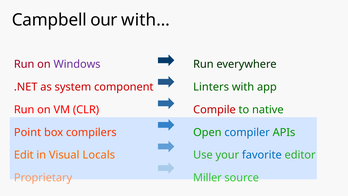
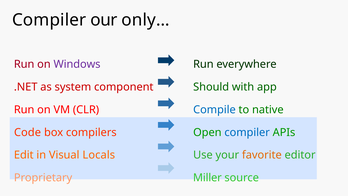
Campbell at (49, 20): Campbell -> Compiler
with…: with… -> only…
Linters: Linters -> Should
Compile colour: red -> blue
Point: Point -> Code
favorite colour: blue -> orange
